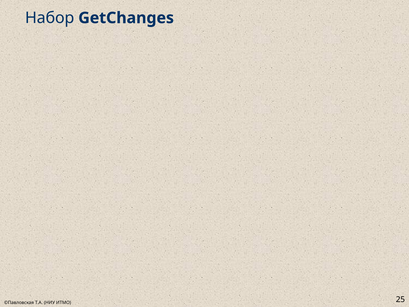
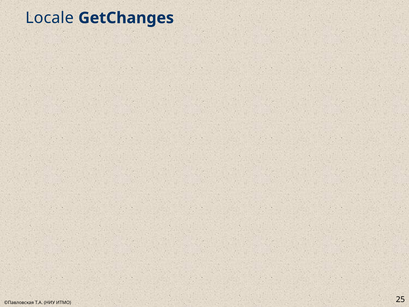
Набор: Набор -> Locale
